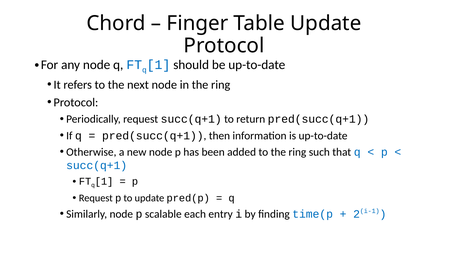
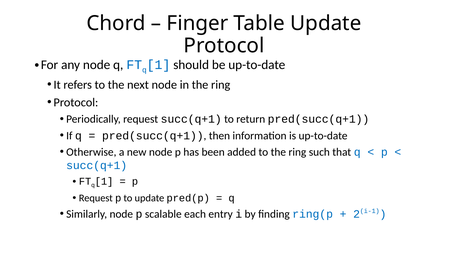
time(p: time(p -> ring(p
